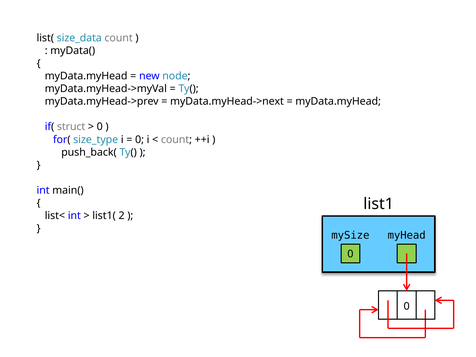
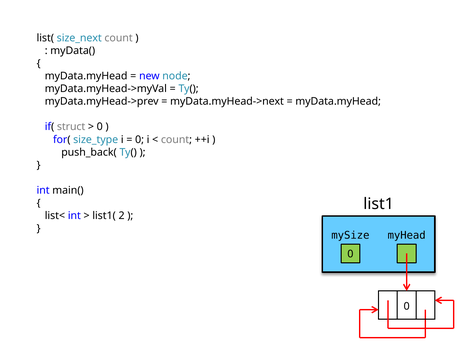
size_data: size_data -> size_next
